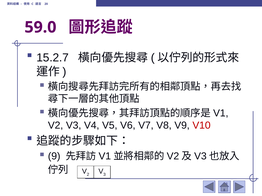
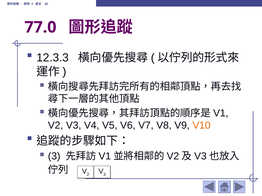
59.0: 59.0 -> 77.0
15.2.7: 15.2.7 -> 12.3.3
V10 colour: red -> orange
9 at (54, 156): 9 -> 3
